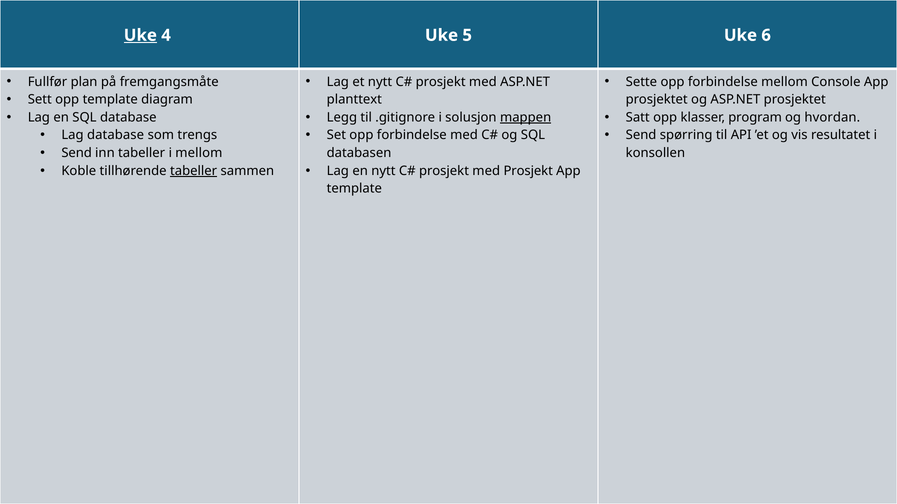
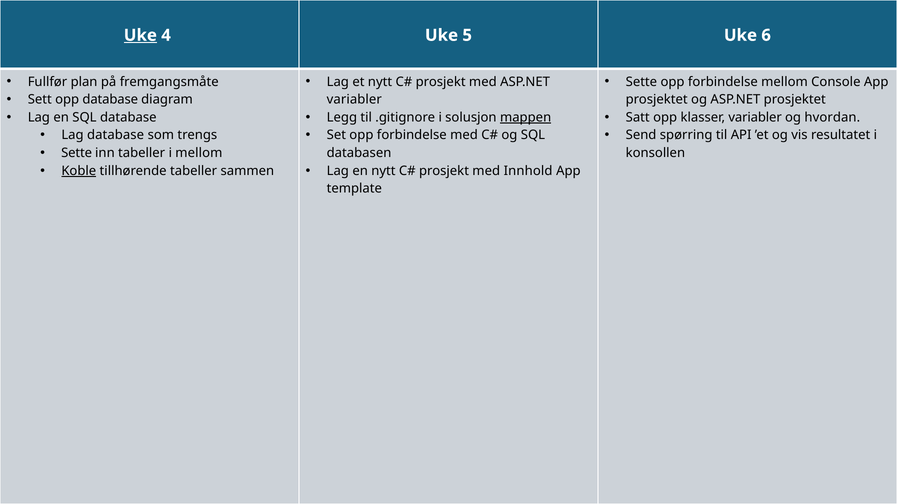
opp template: template -> database
planttext at (354, 100): planttext -> variabler
klasser program: program -> variabler
Send at (77, 153): Send -> Sette
Koble underline: none -> present
tabeller at (194, 171) underline: present -> none
med Prosjekt: Prosjekt -> Innhold
